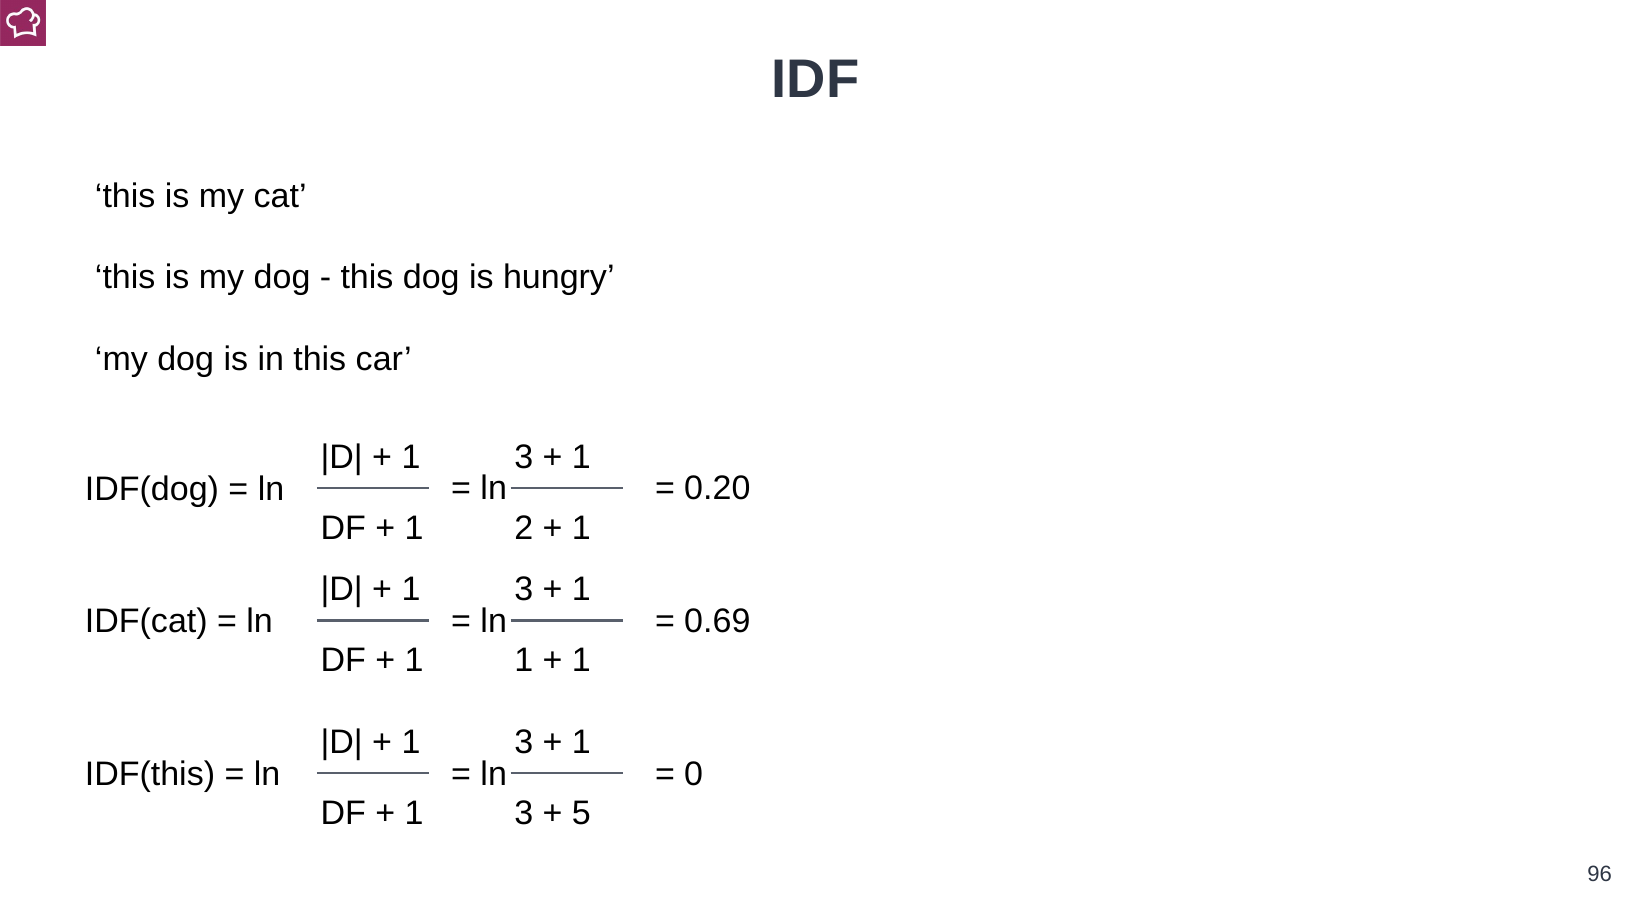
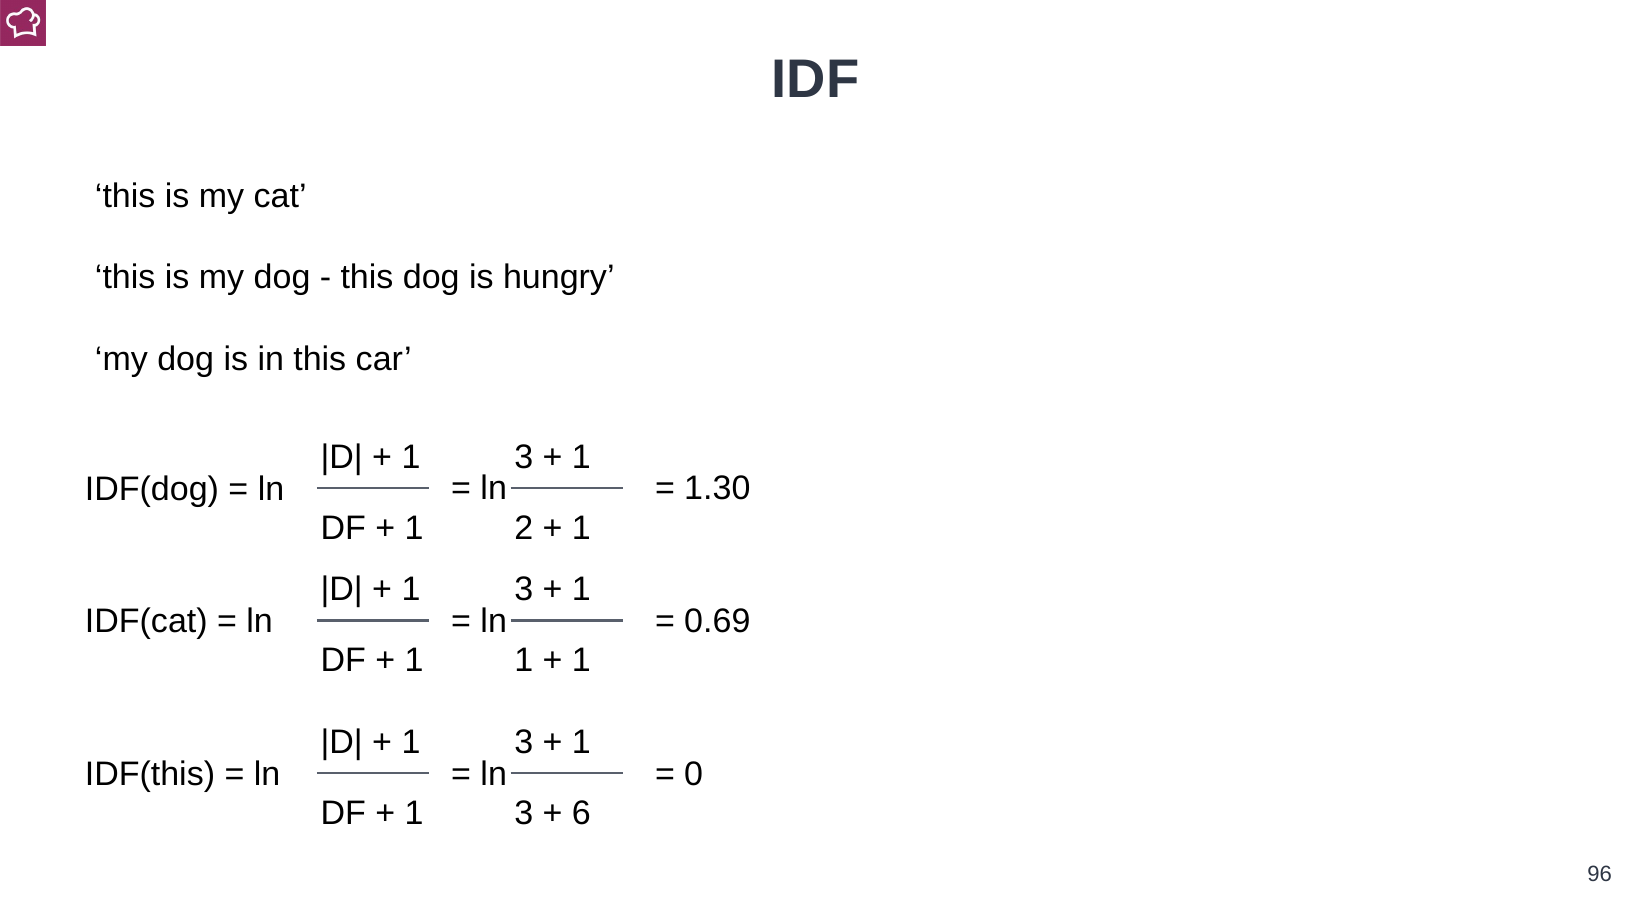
0.20: 0.20 -> 1.30
5: 5 -> 6
